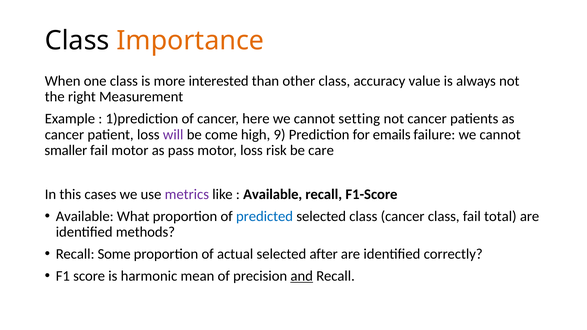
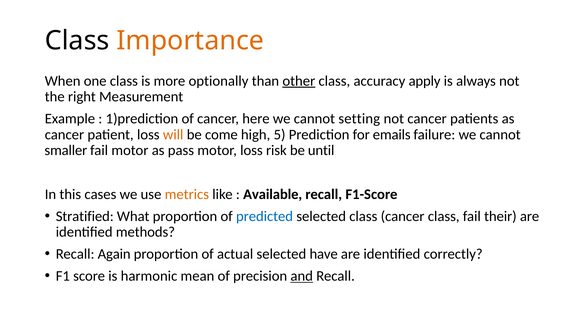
interested: interested -> optionally
other underline: none -> present
value: value -> apply
will colour: purple -> orange
9: 9 -> 5
care: care -> until
metrics colour: purple -> orange
Available at (85, 216): Available -> Stratified
total: total -> their
Some: Some -> Again
after: after -> have
